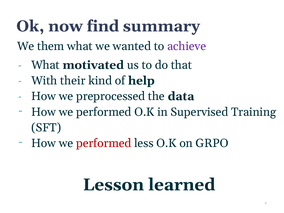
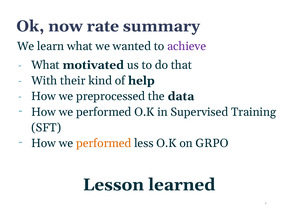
find: find -> rate
them: them -> learn
performed at (104, 143) colour: red -> orange
